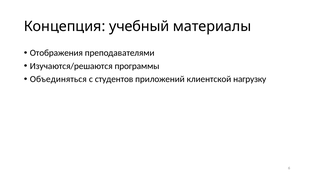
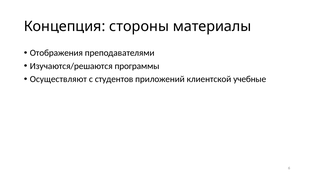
учебный: учебный -> стороны
Объединяться: Объединяться -> Осуществляют
нагрузку: нагрузку -> учебные
